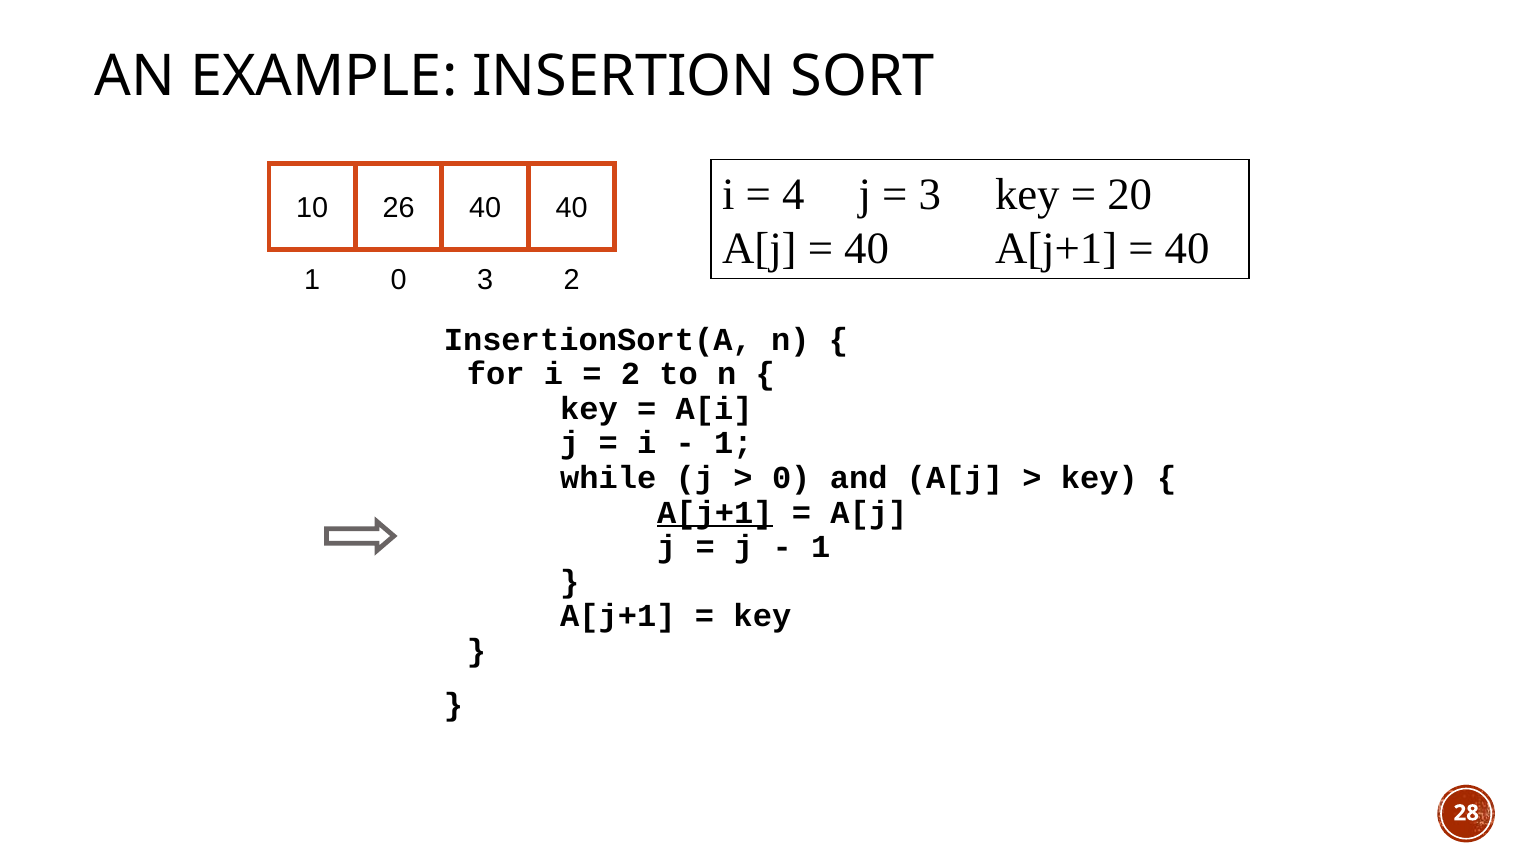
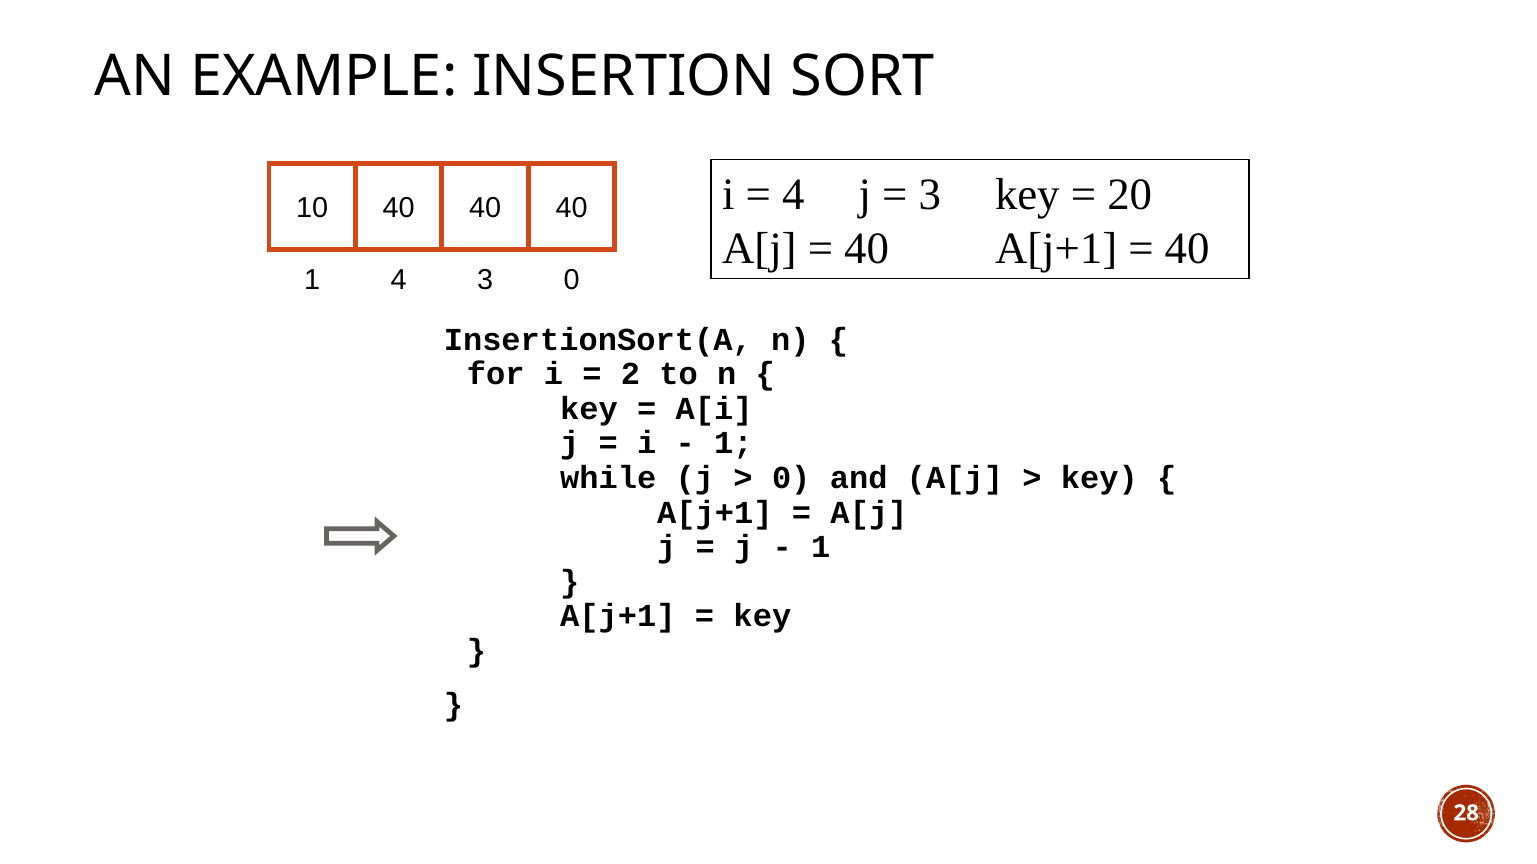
10 26: 26 -> 40
1 0: 0 -> 4
3 2: 2 -> 0
A[j+1 at (715, 513) underline: present -> none
